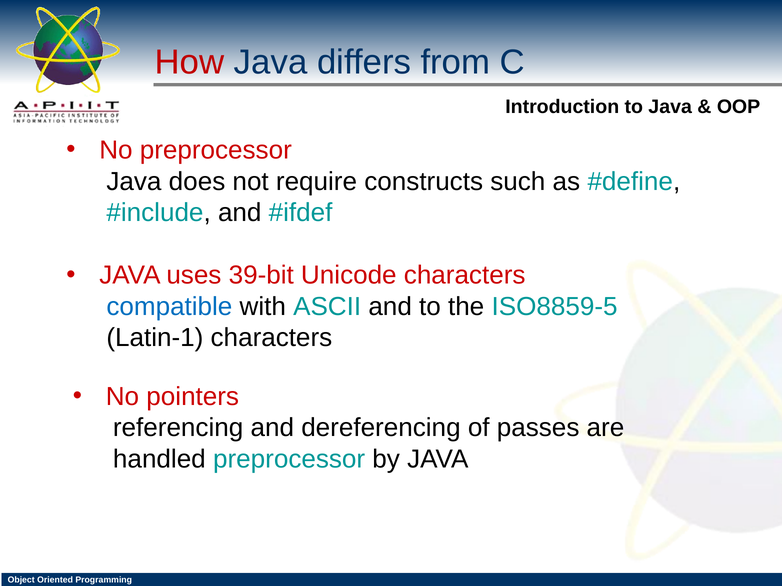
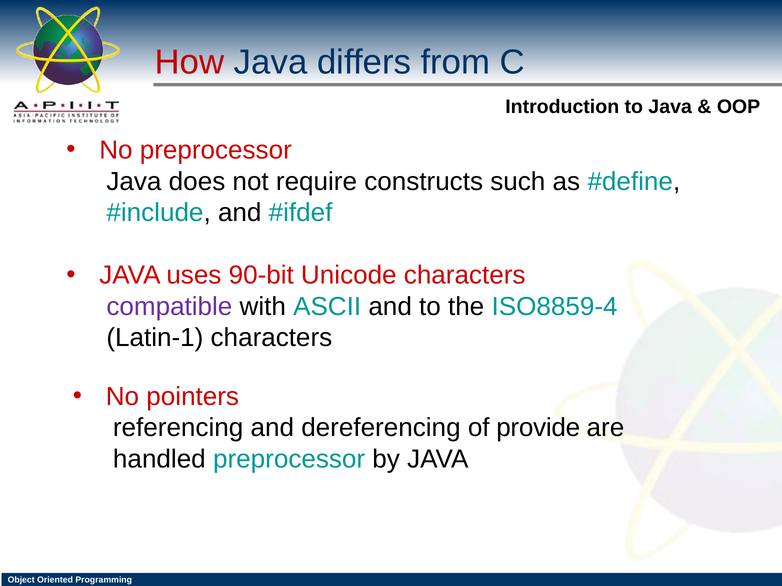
39-bit: 39-bit -> 90-bit
compatible colour: blue -> purple
ISO8859-5: ISO8859-5 -> ISO8859-4
passes: passes -> provide
